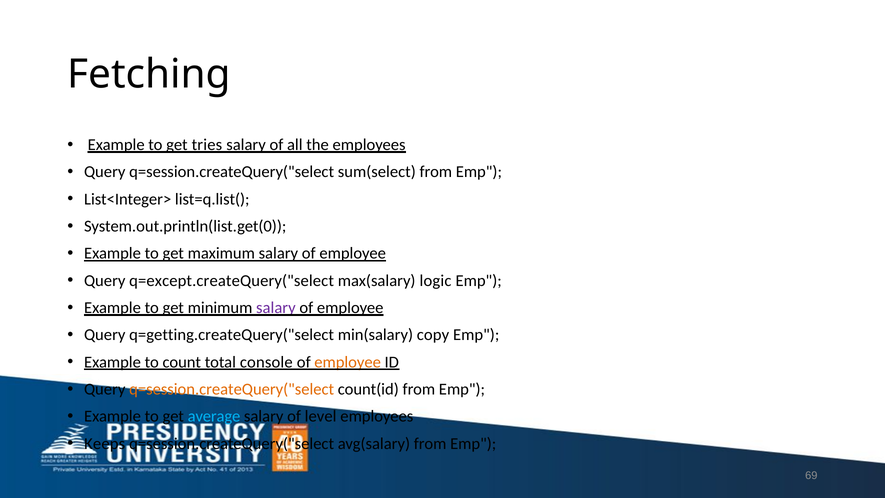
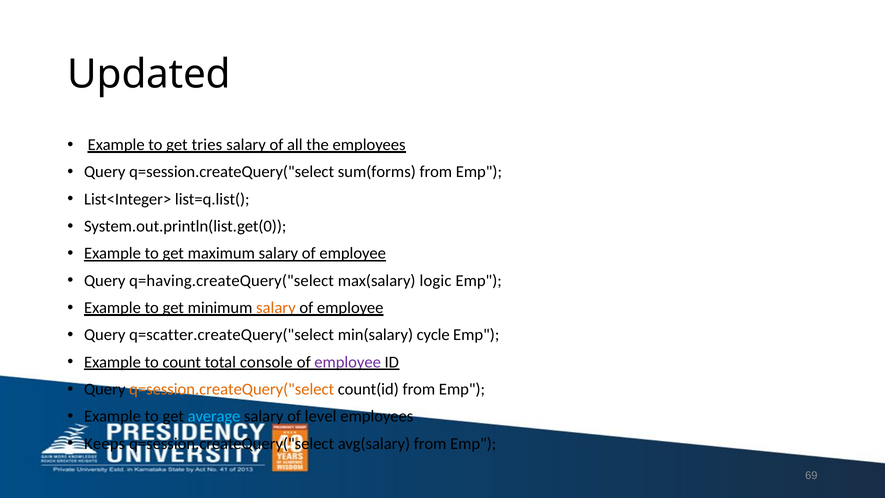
Fetching: Fetching -> Updated
sum(select: sum(select -> sum(forms
q=except.createQuery("select: q=except.createQuery("select -> q=having.createQuery("select
salary at (276, 308) colour: purple -> orange
q=getting.createQuery("select: q=getting.createQuery("select -> q=scatter.createQuery("select
copy: copy -> cycle
employee at (348, 362) colour: orange -> purple
